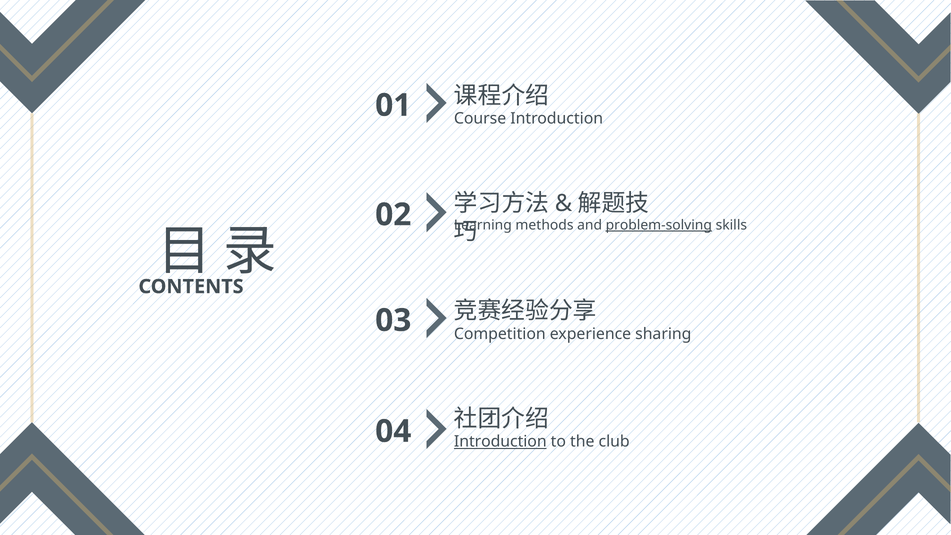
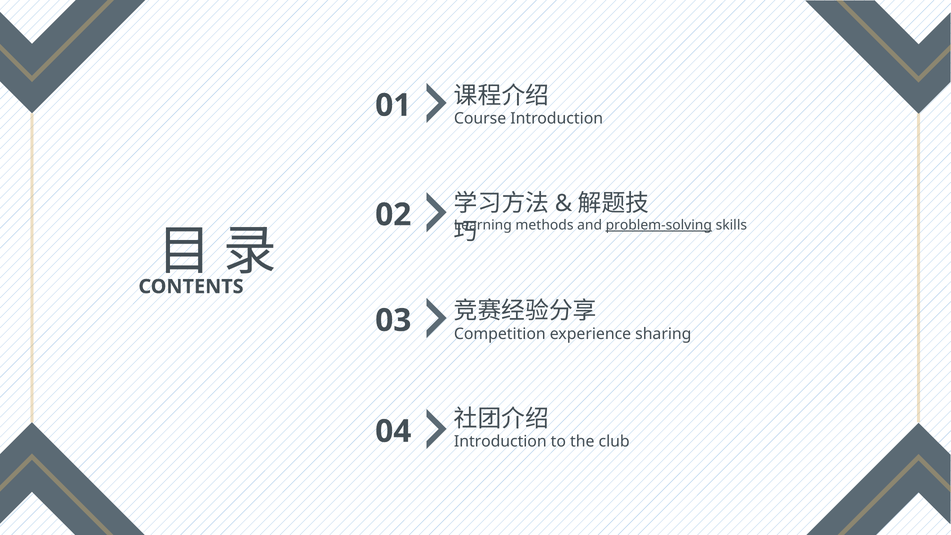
Introduction at (500, 442) underline: present -> none
